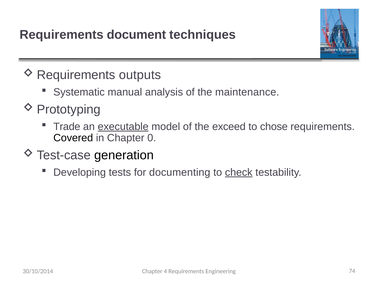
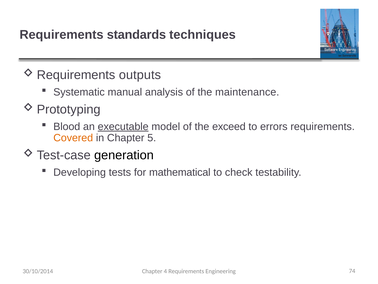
document: document -> standards
Trade: Trade -> Blood
chose: chose -> errors
Covered colour: black -> orange
0: 0 -> 5
documenting: documenting -> mathematical
check underline: present -> none
